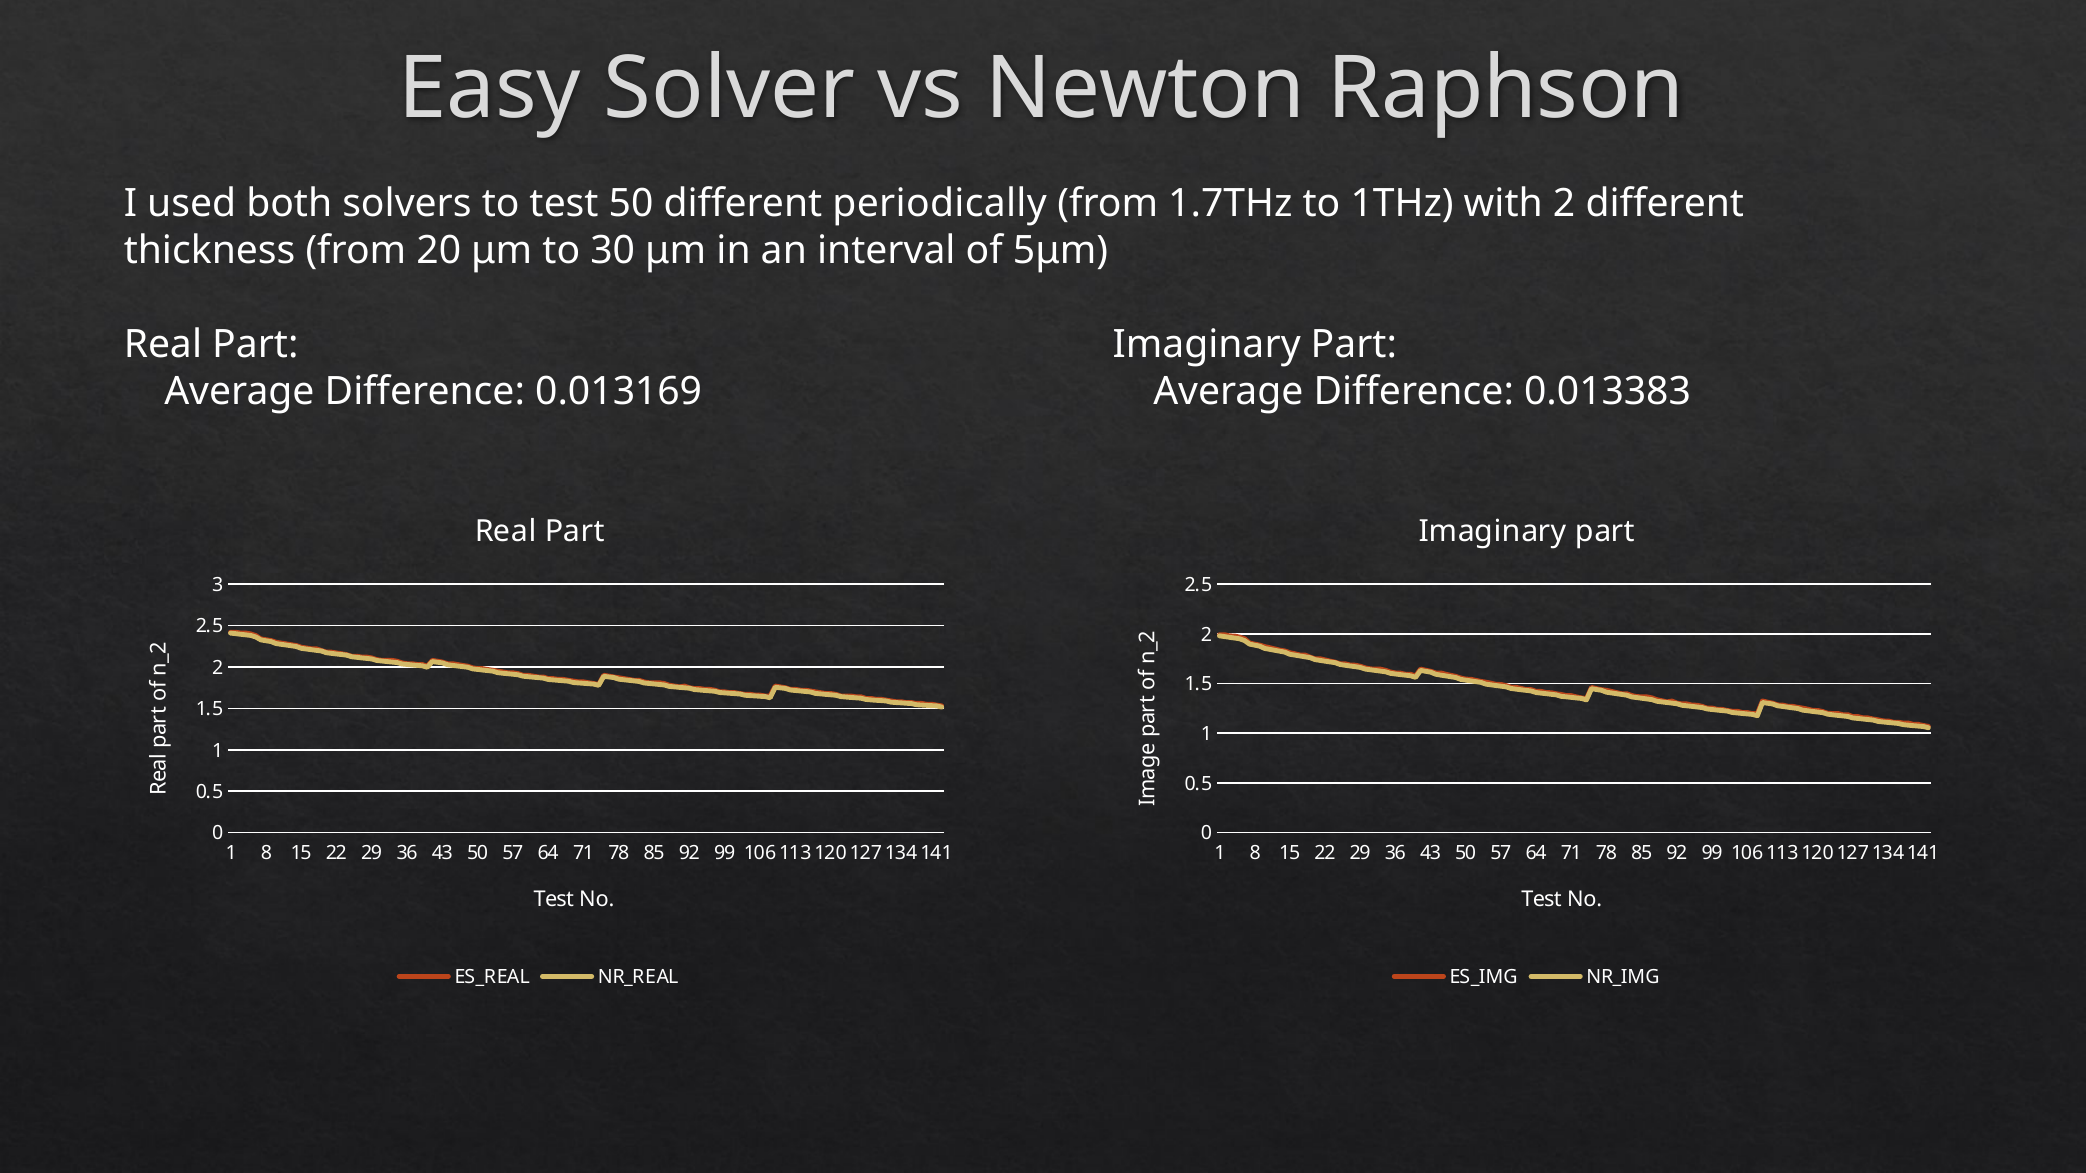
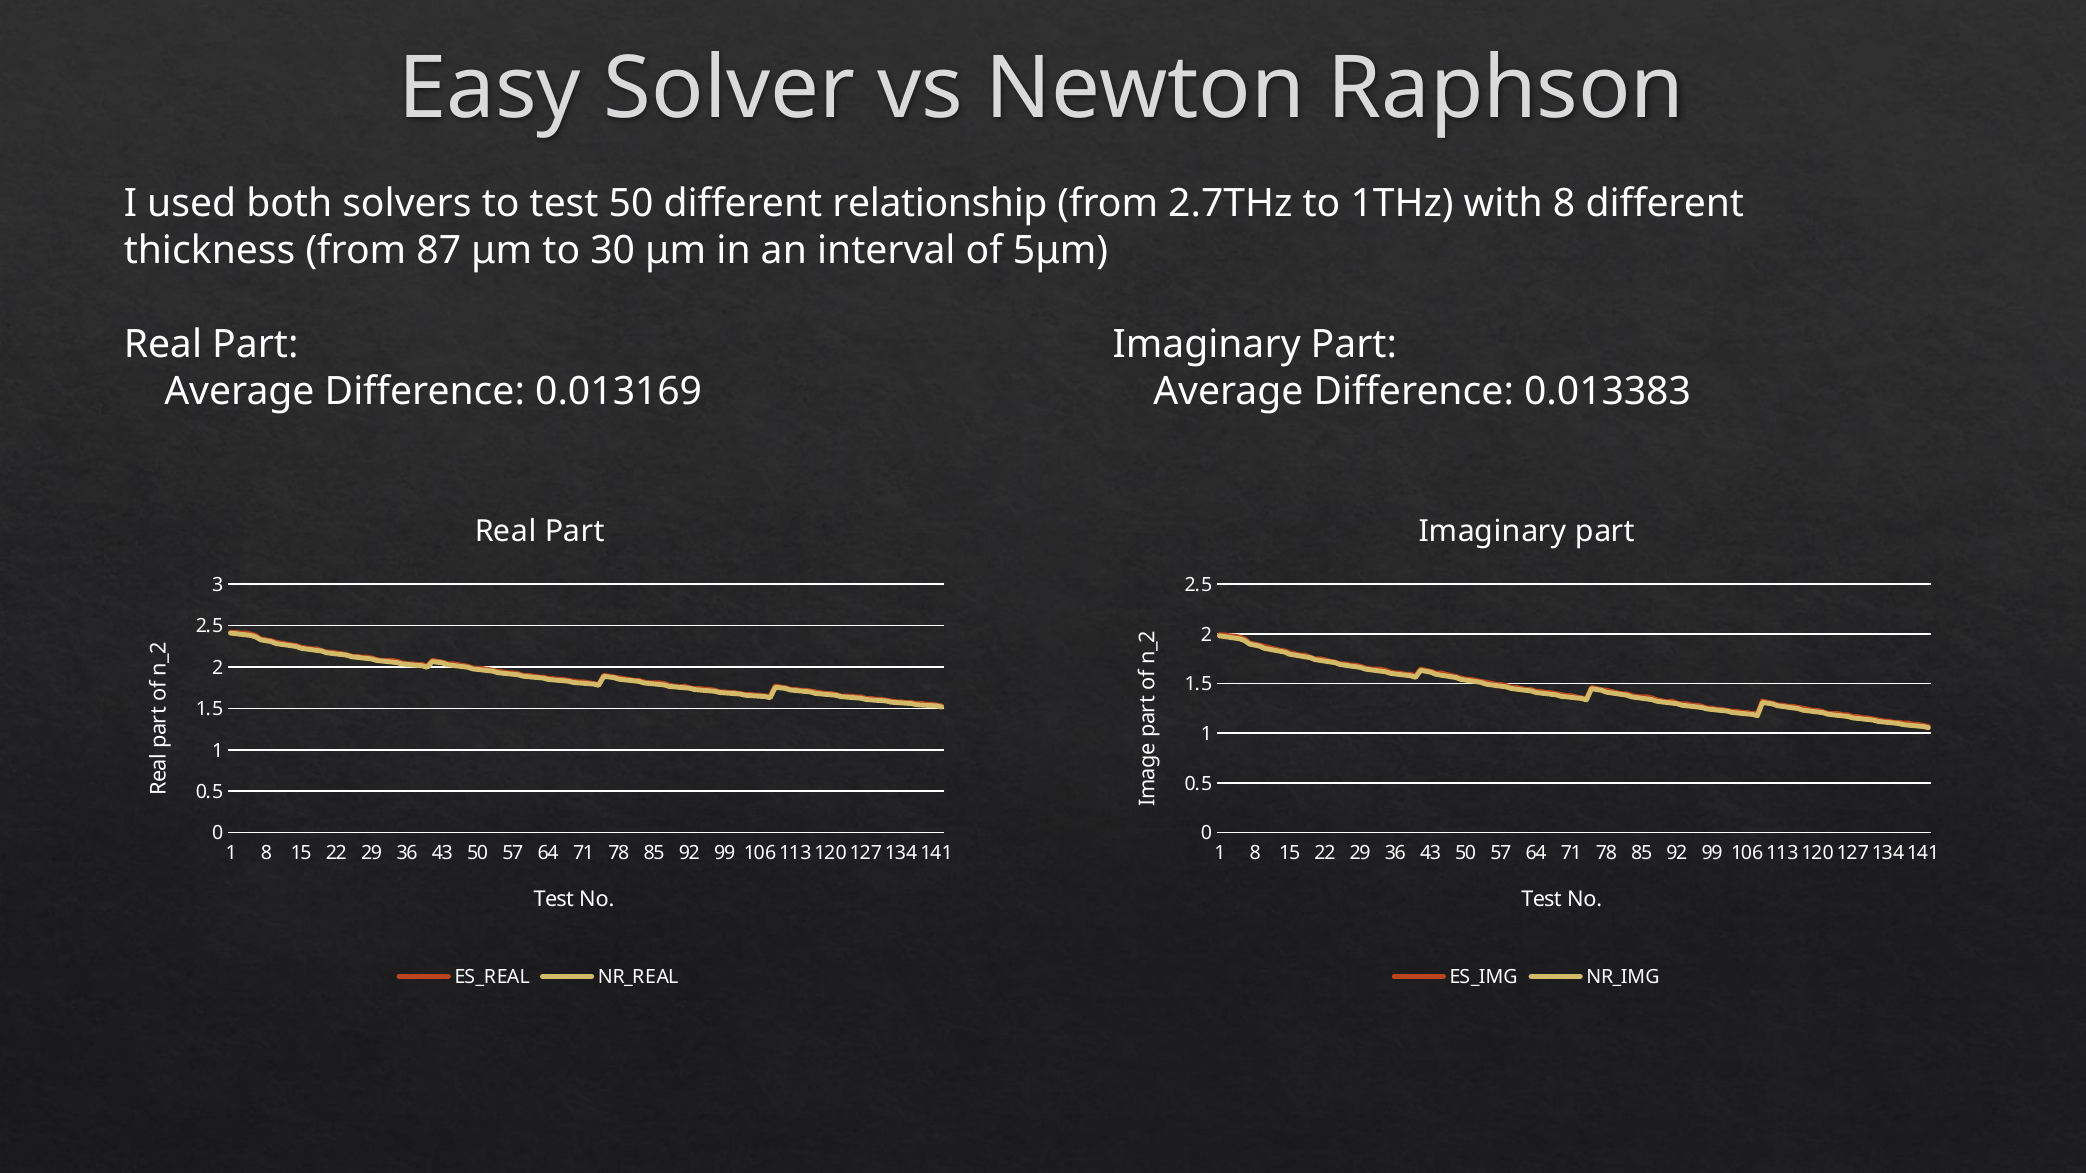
periodically: periodically -> relationship
1.7THz: 1.7THz -> 2.7THz
with 2: 2 -> 8
20: 20 -> 87
